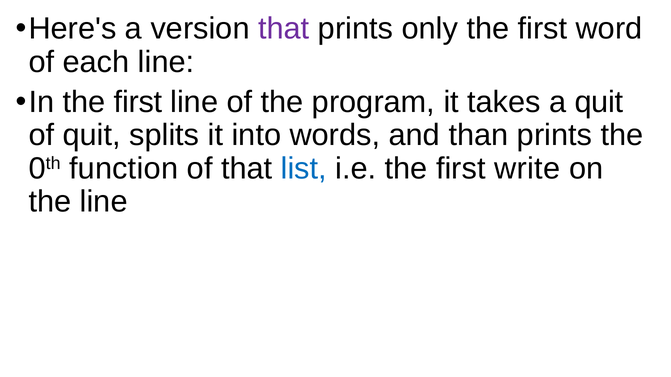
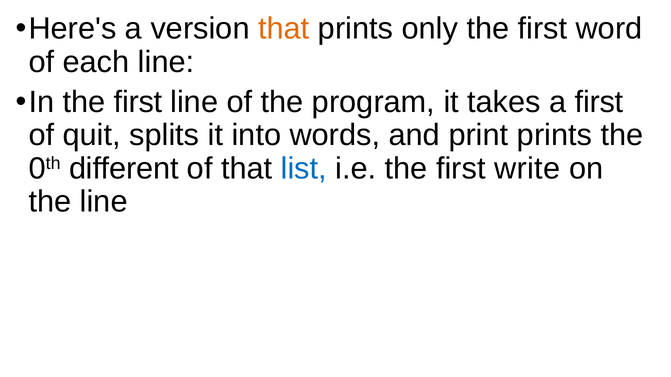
that at (284, 29) colour: purple -> orange
a quit: quit -> first
than: than -> print
function: function -> different
